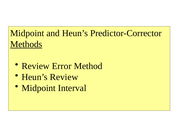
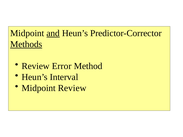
and underline: none -> present
Heun’s Review: Review -> Interval
Midpoint Interval: Interval -> Review
